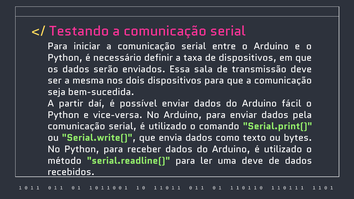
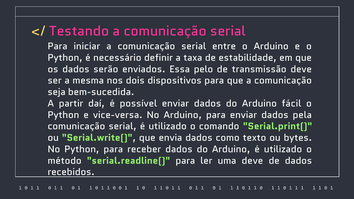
de dispositivos: dispositivos -> estabilidade
sala: sala -> pelo
